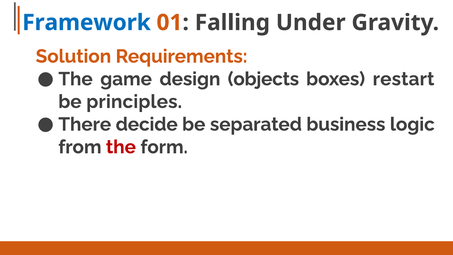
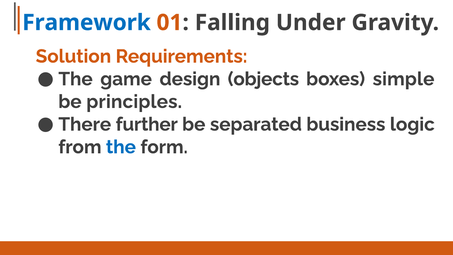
restart: restart -> simple
decide: decide -> further
the colour: red -> blue
